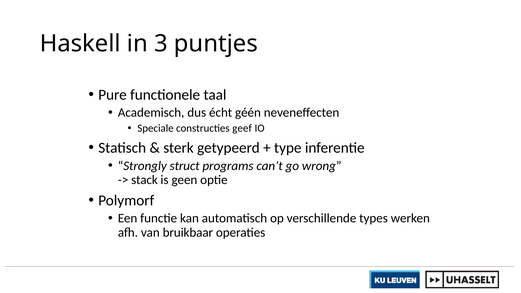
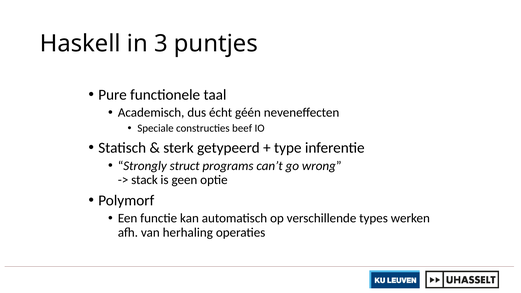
geef: geef -> beef
bruikbaar: bruikbaar -> herhaling
